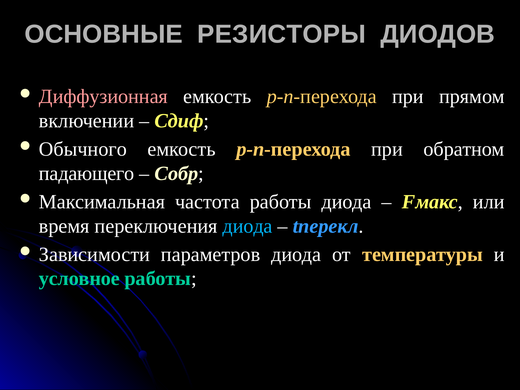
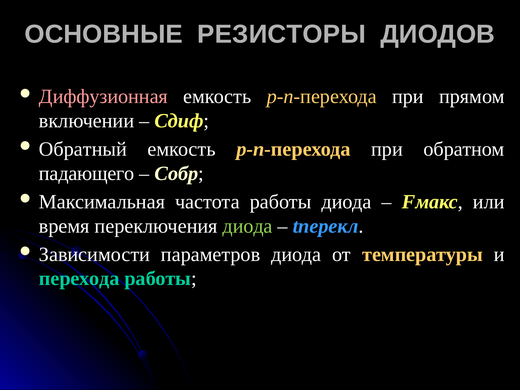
Обычного: Обычного -> Обратный
диода at (248, 226) colour: light blue -> light green
условное: условное -> перехода
